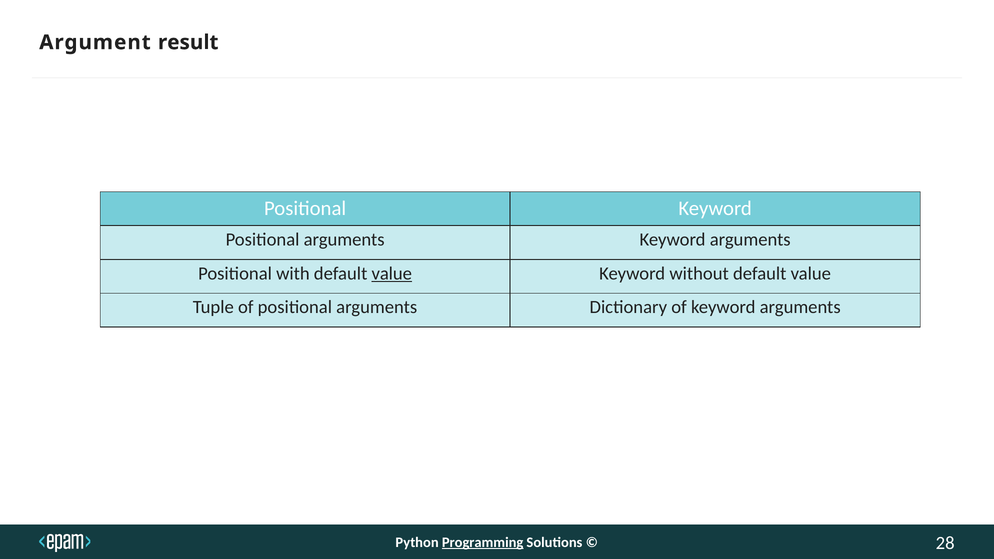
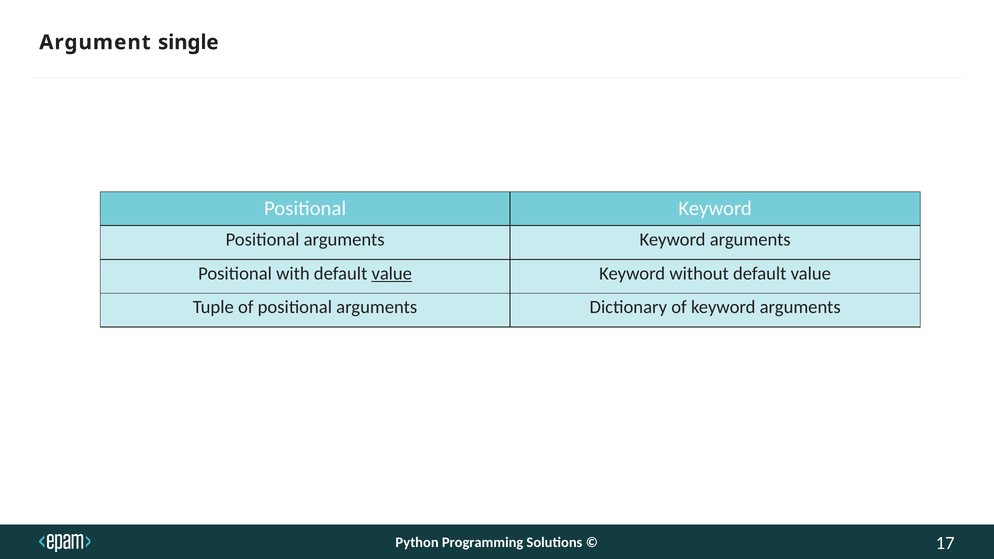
result: result -> single
Programming underline: present -> none
28: 28 -> 17
